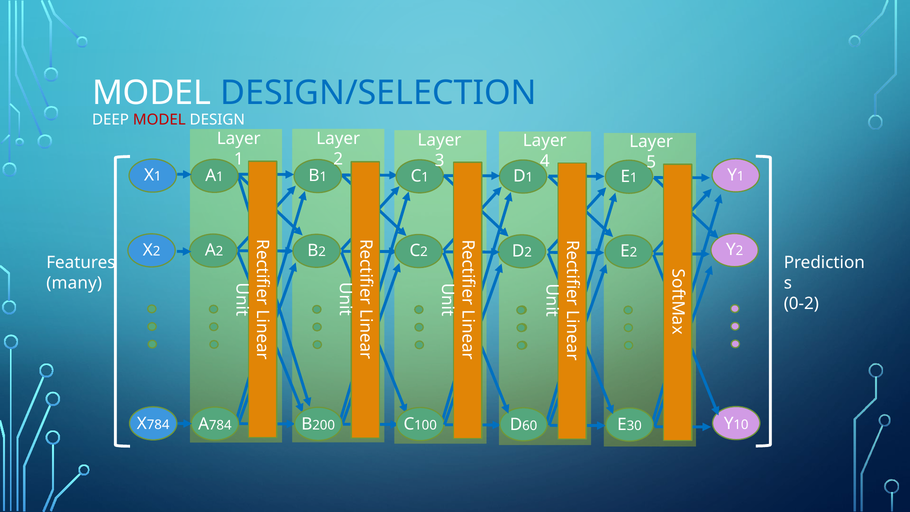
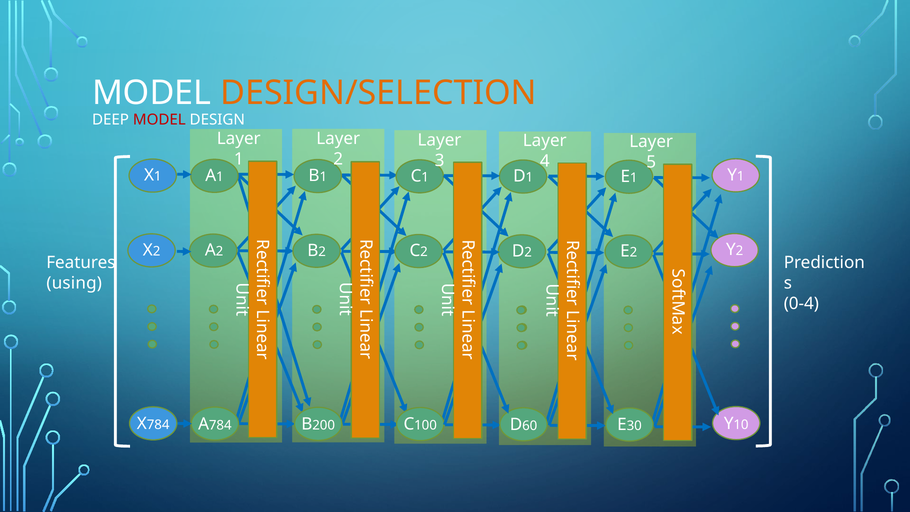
DESIGN/SELECTION colour: blue -> orange
many: many -> using
0-2: 0-2 -> 0-4
